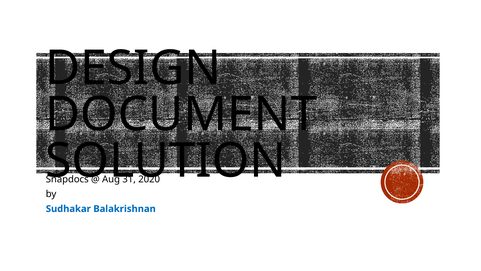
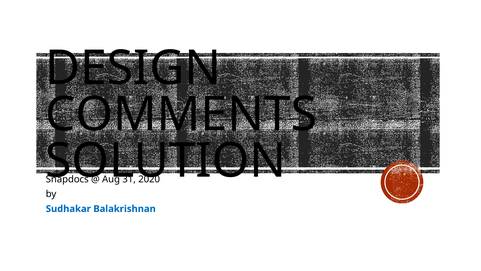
DOCUMENT: DOCUMENT -> COMMENTS
